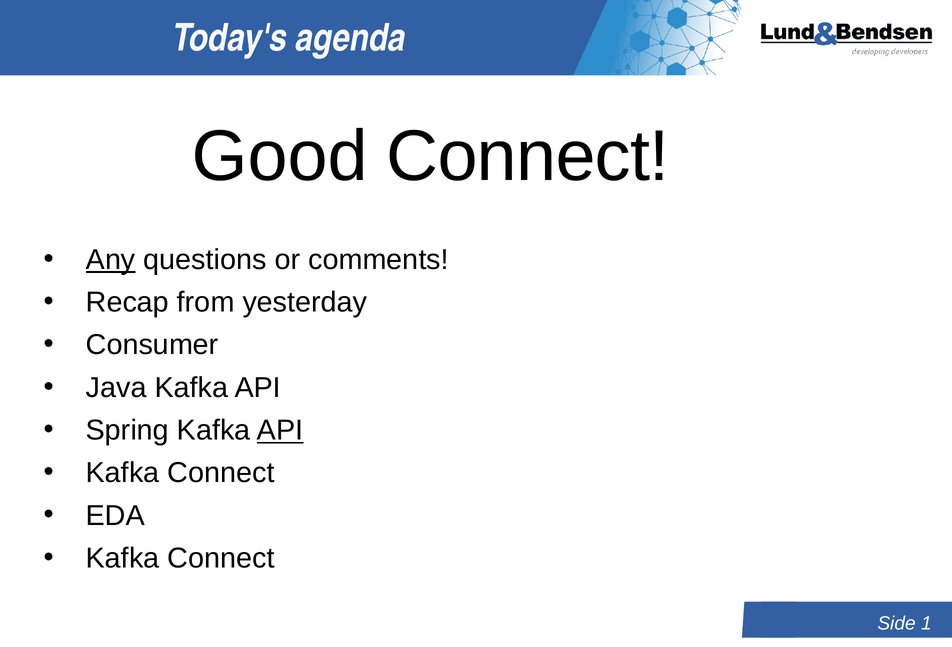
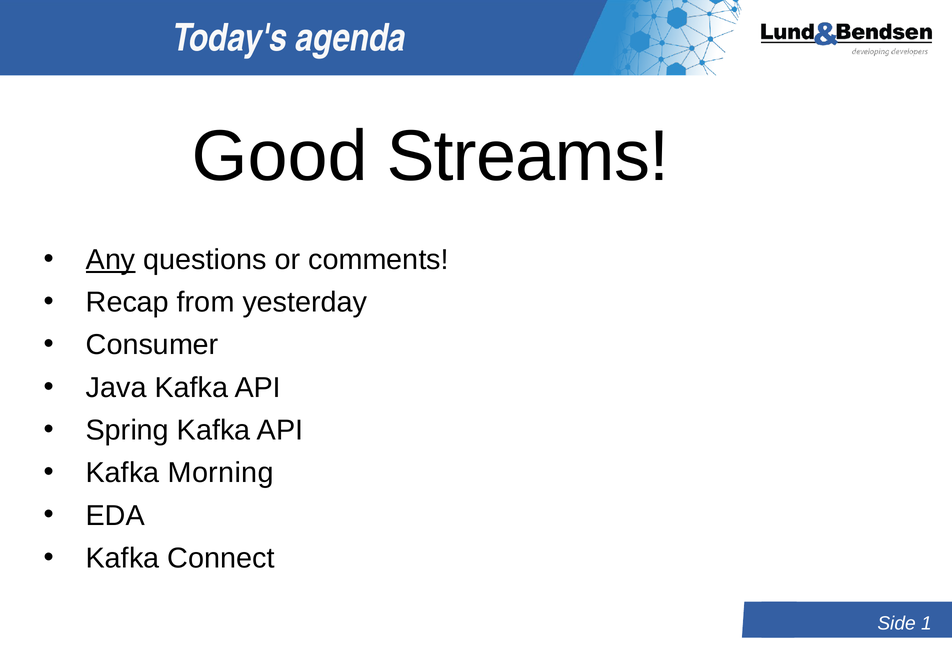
Good Connect: Connect -> Streams
API at (280, 431) underline: present -> none
Connect at (221, 473): Connect -> Morning
